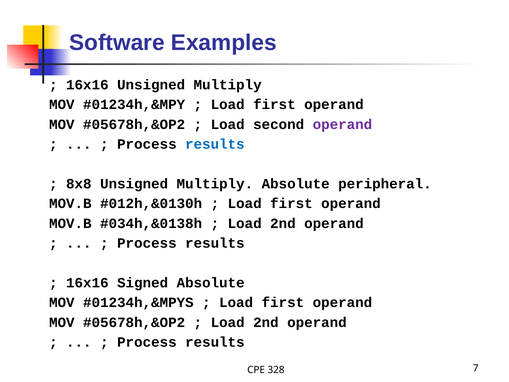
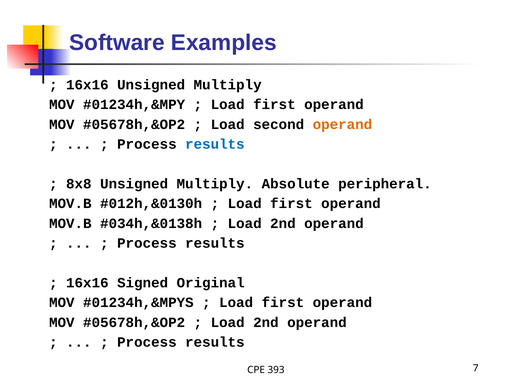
operand at (342, 124) colour: purple -> orange
Signed Absolute: Absolute -> Original
328: 328 -> 393
